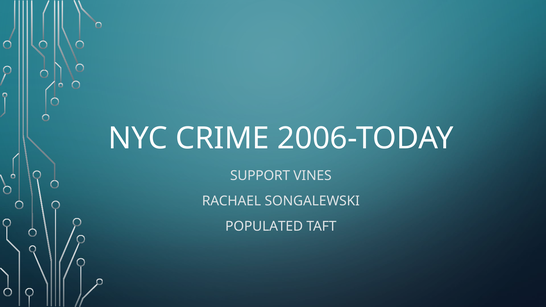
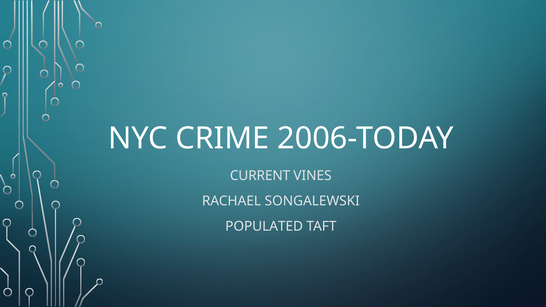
SUPPORT: SUPPORT -> CURRENT
